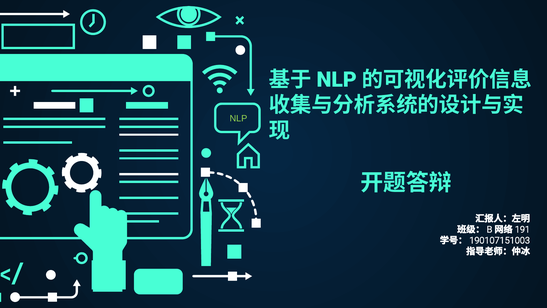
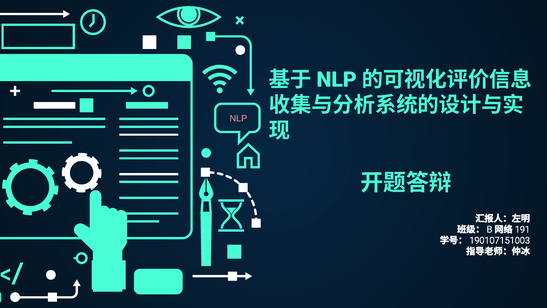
NLP colour: light green -> pink
